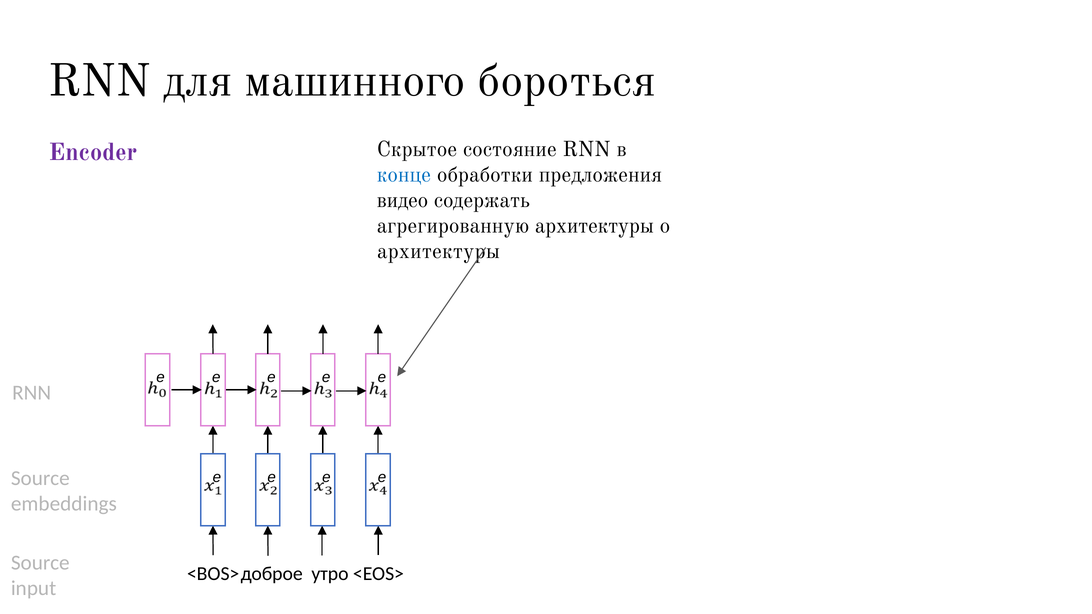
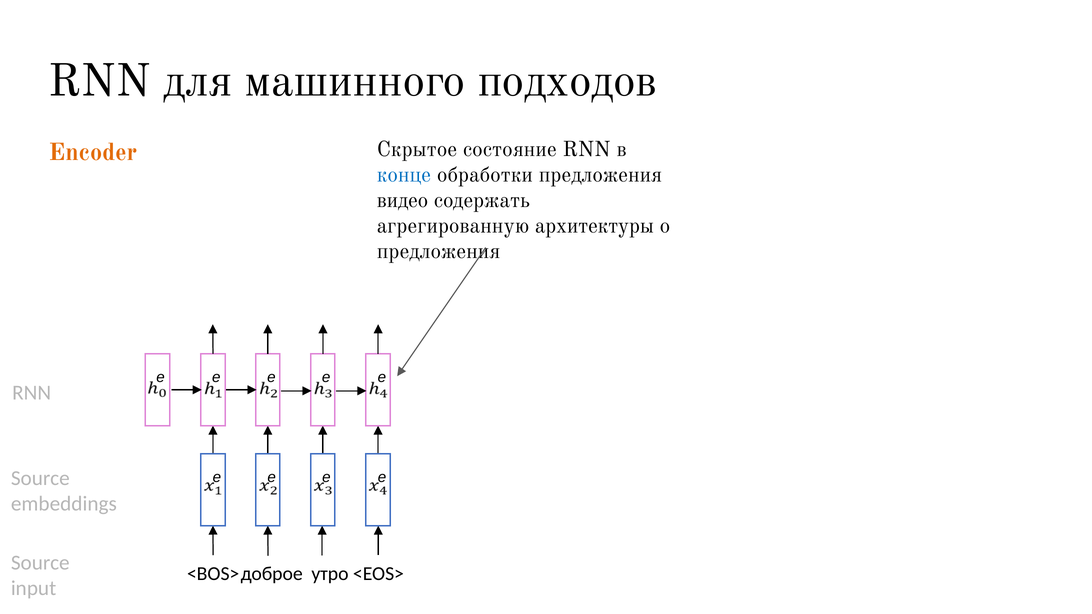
бороться: бороться -> подходов
Encoder colour: purple -> orange
архитектуры at (438, 252): архитектуры -> предложения
